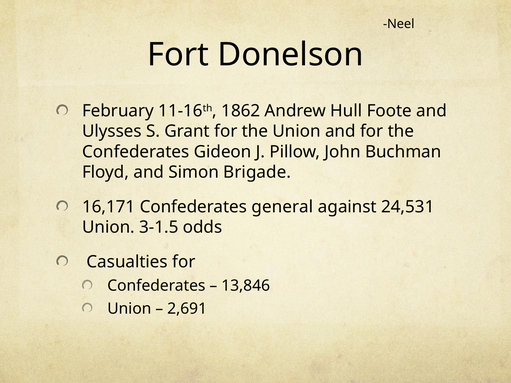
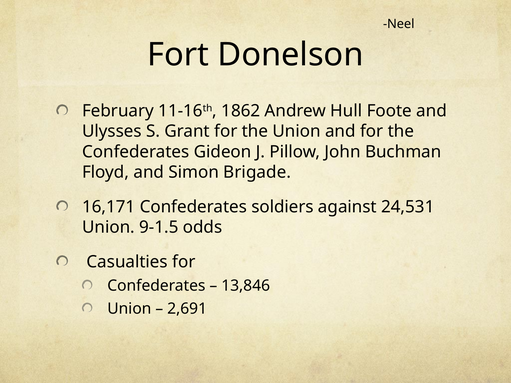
general: general -> soldiers
3-1.5: 3-1.5 -> 9-1.5
